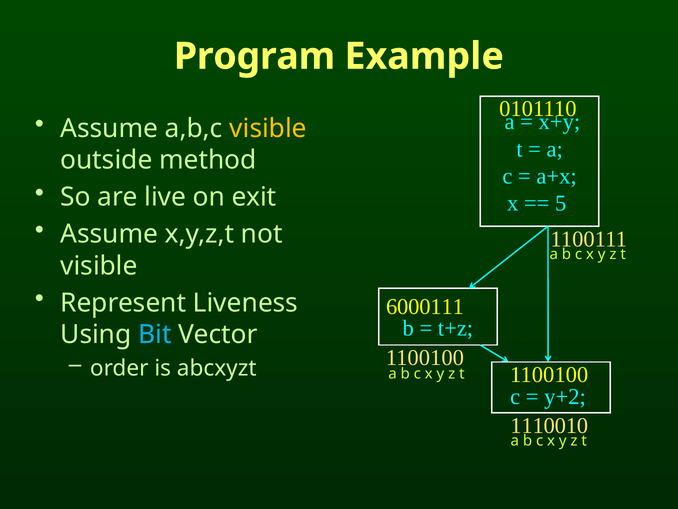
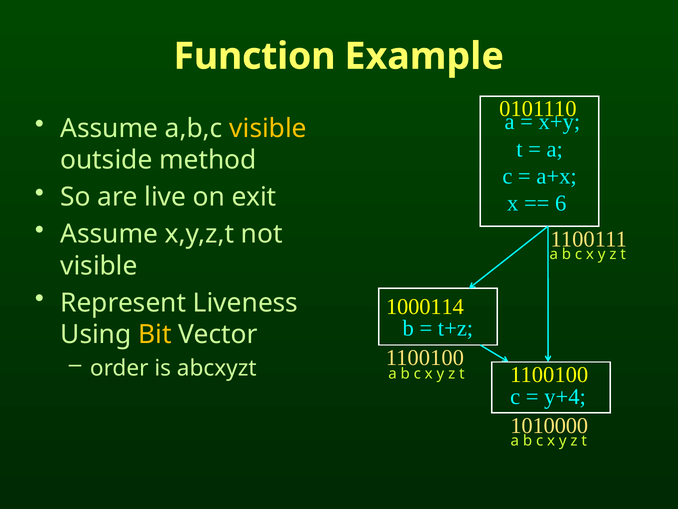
Program: Program -> Function
5: 5 -> 6
6000111: 6000111 -> 1000114
Bit colour: light blue -> yellow
y+2: y+2 -> y+4
1110010: 1110010 -> 1010000
